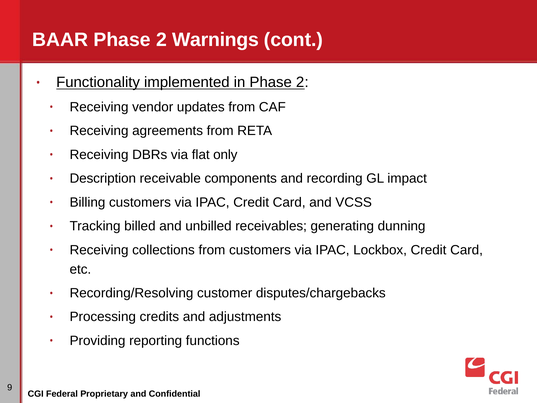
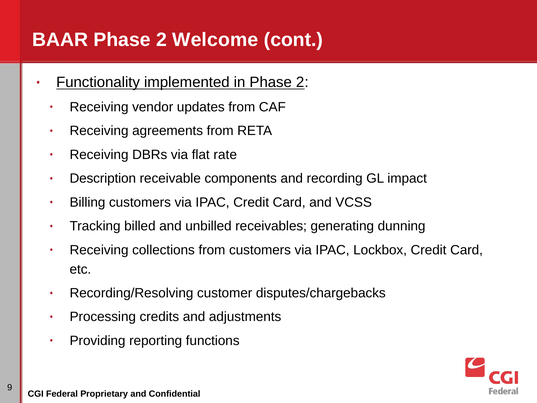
Warnings: Warnings -> Welcome
only: only -> rate
